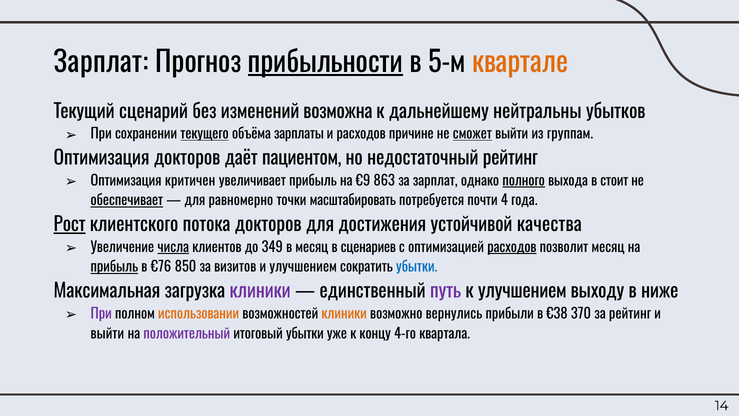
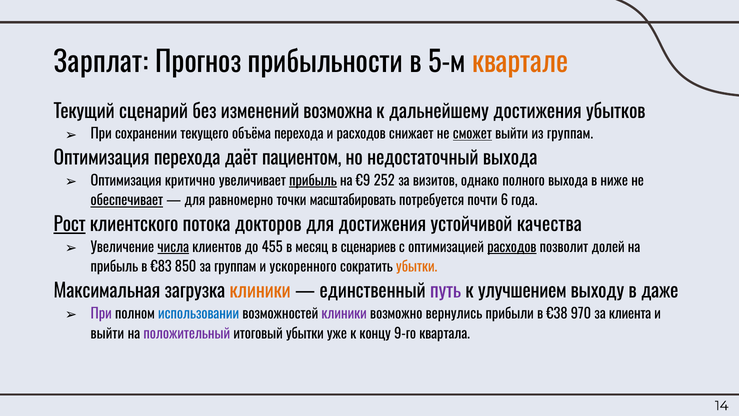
прибыльности underline: present -> none
дальнейшему нейтральны: нейтральны -> достижения
текущего underline: present -> none
объёма зарплаты: зарплаты -> перехода
причине: причине -> снижает
Оптимизация докторов: докторов -> перехода
недостаточный рейтинг: рейтинг -> выхода
критичен: критичен -> критично
прибыль at (313, 181) underline: none -> present
863: 863 -> 252
за зарплат: зарплат -> визитов
полного underline: present -> none
стоит: стоит -> ниже
4: 4 -> 6
349: 349 -> 455
позволит месяц: месяц -> долей
прибыль at (114, 267) underline: present -> none
€76: €76 -> €83
за визитов: визитов -> группам
и улучшением: улучшением -> ускоренного
убытки at (417, 267) colour: blue -> orange
клиники at (260, 291) colour: purple -> orange
ниже: ниже -> даже
использовании colour: orange -> blue
клиники at (344, 314) colour: orange -> purple
370: 370 -> 970
за рейтинг: рейтинг -> клиента
4-го: 4-го -> 9-го
